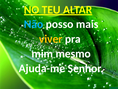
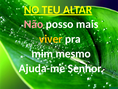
Não colour: light blue -> pink
